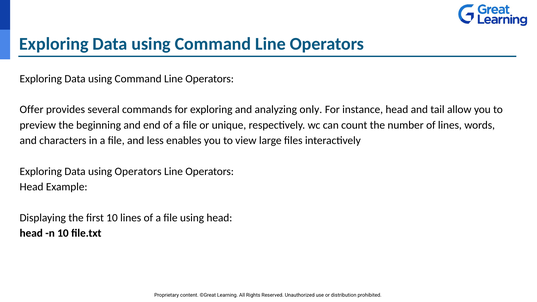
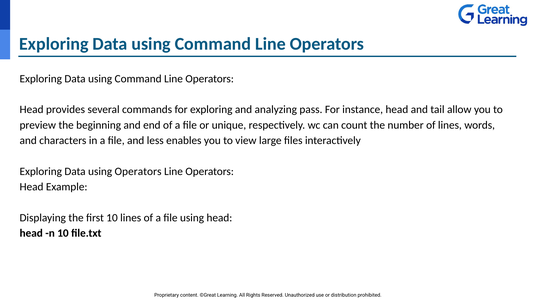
Offer at (32, 110): Offer -> Head
only: only -> pass
